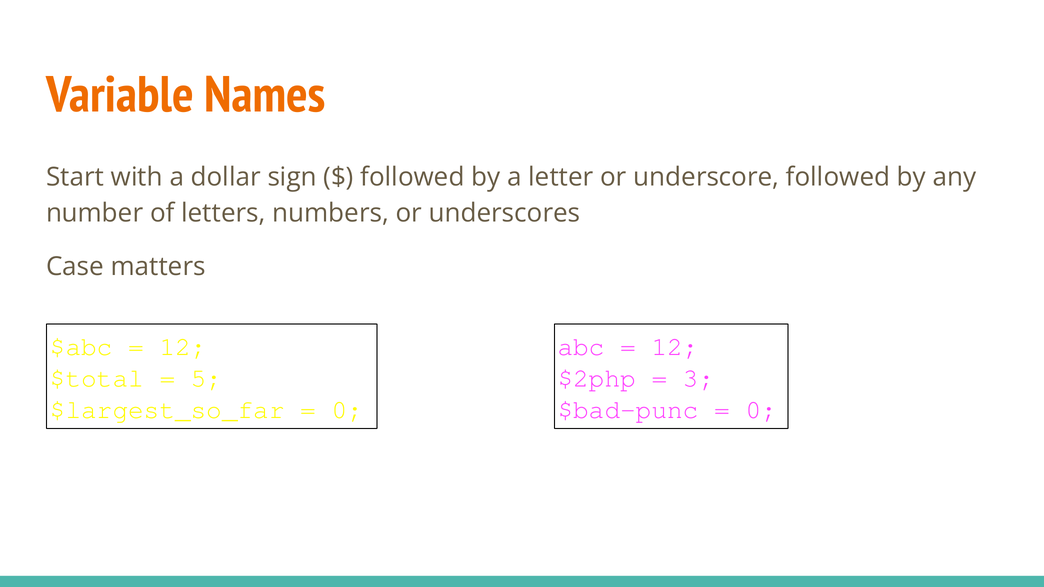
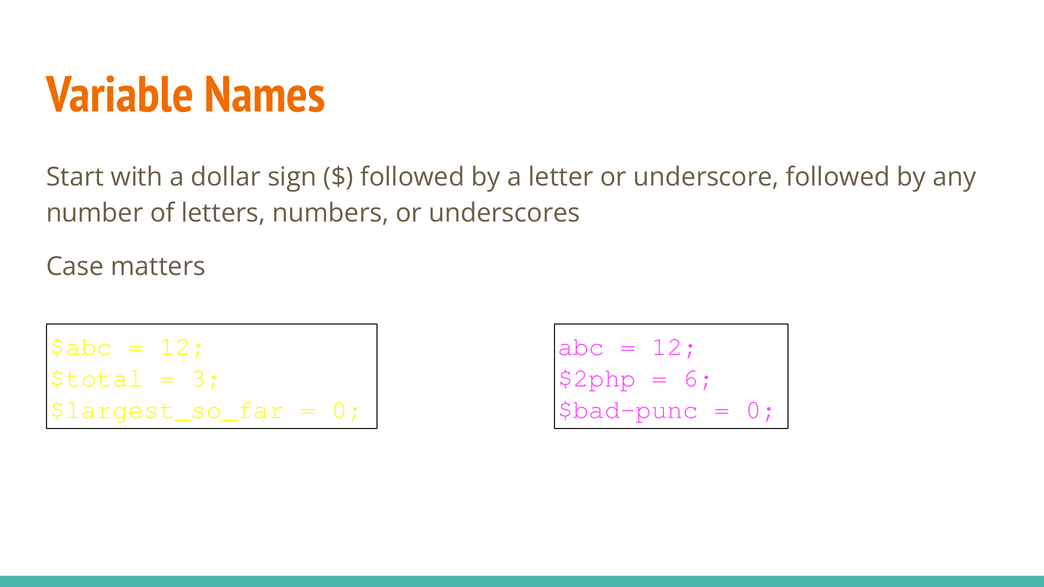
5: 5 -> 3
3: 3 -> 6
